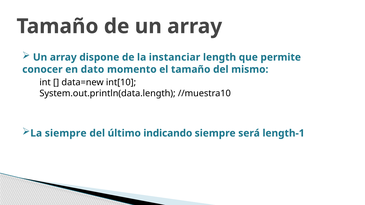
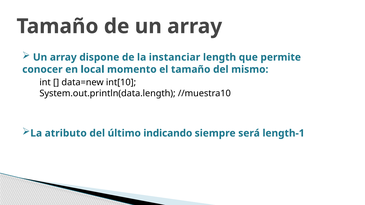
dato: dato -> local
La siempre: siempre -> atributo
